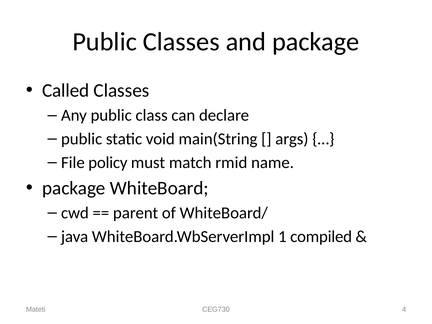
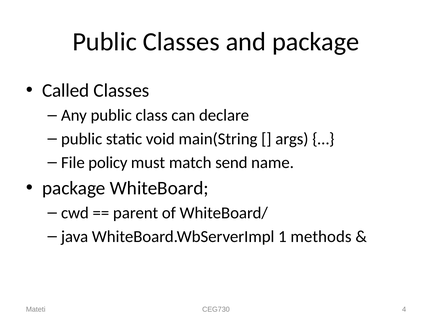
rmid: rmid -> send
compiled: compiled -> methods
